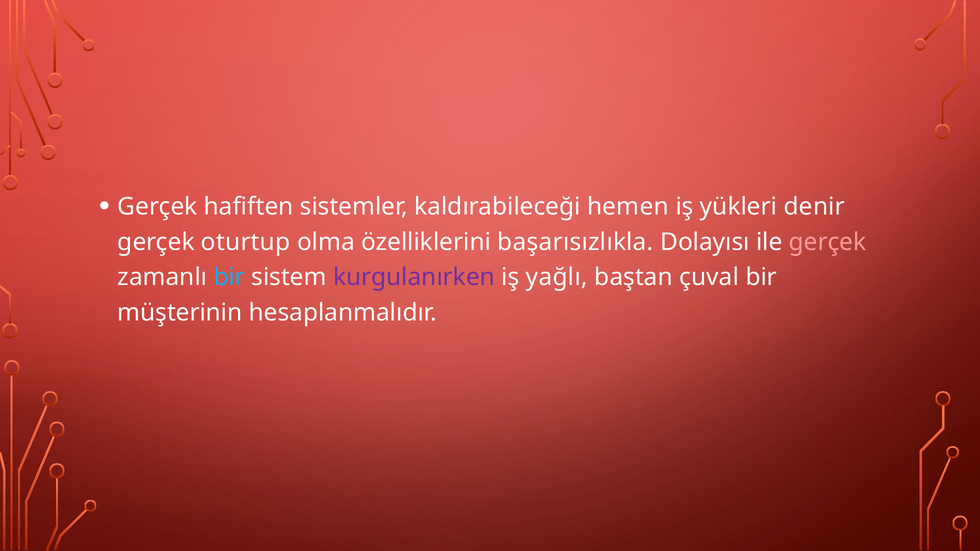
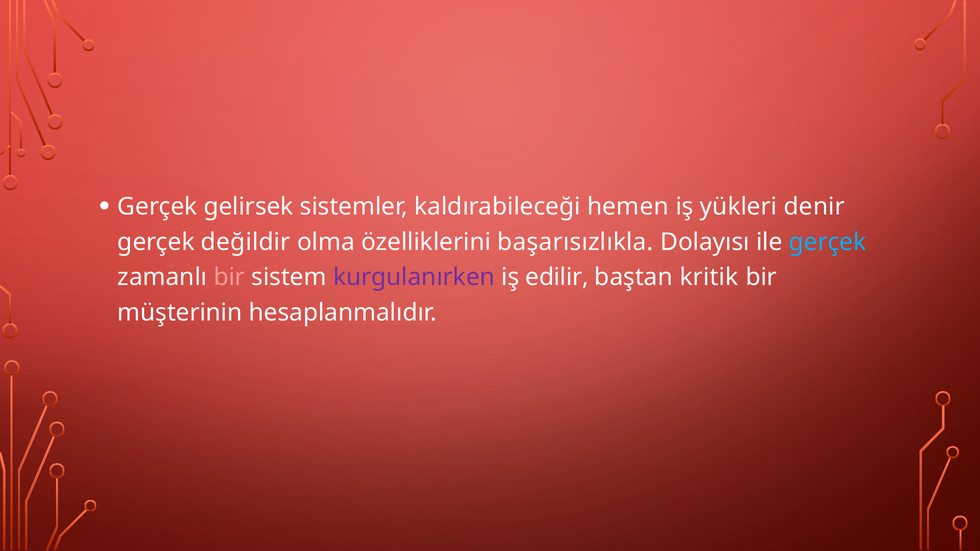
hafiften: hafiften -> gelirsek
oturtup: oturtup -> değildir
gerçek at (828, 242) colour: pink -> light blue
bir at (229, 277) colour: light blue -> pink
yağlı: yağlı -> edilir
çuval: çuval -> kritik
